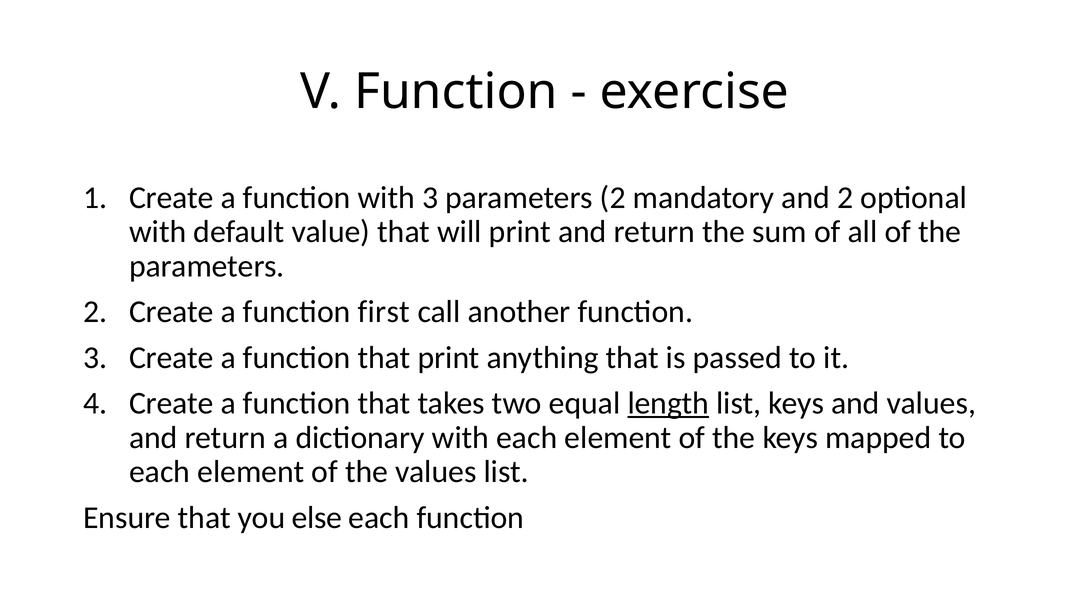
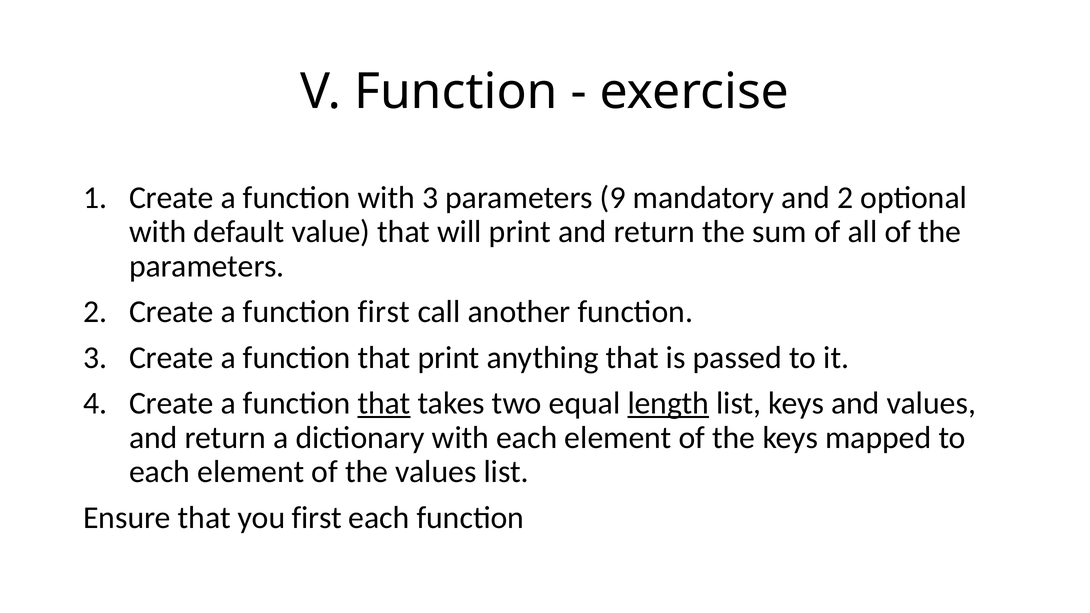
3 parameters 2: 2 -> 9
that at (384, 403) underline: none -> present
you else: else -> first
